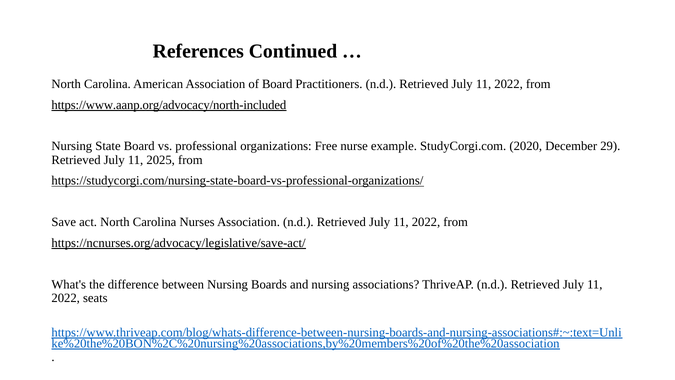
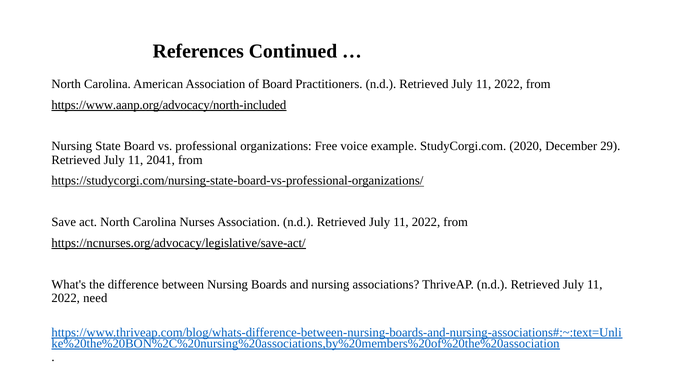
nurse: nurse -> voice
2025: 2025 -> 2041
seats: seats -> need
